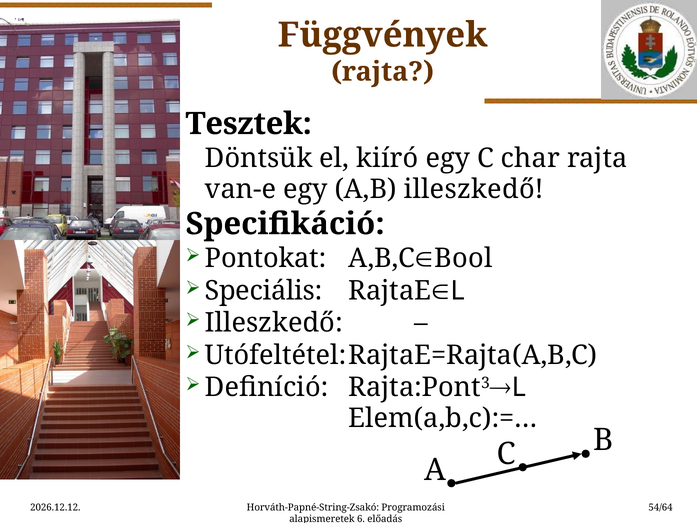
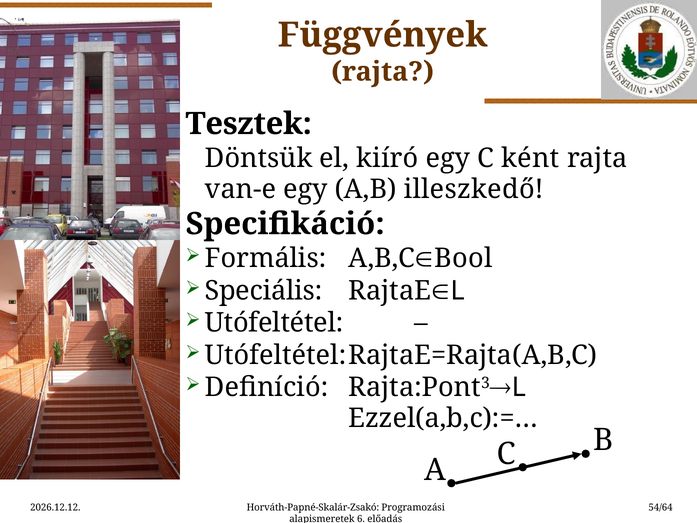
char: char -> ként
Pontokat: Pontokat -> Formális
Illeszkedő at (274, 323): Illeszkedő -> Utófeltétel
Elem(a,b,c):=…: Elem(a,b,c):=… -> Ezzel(a,b,c):=…
Horváth-Papné-String-Zsakó: Horváth-Papné-String-Zsakó -> Horváth-Papné-Skalár-Zsakó
